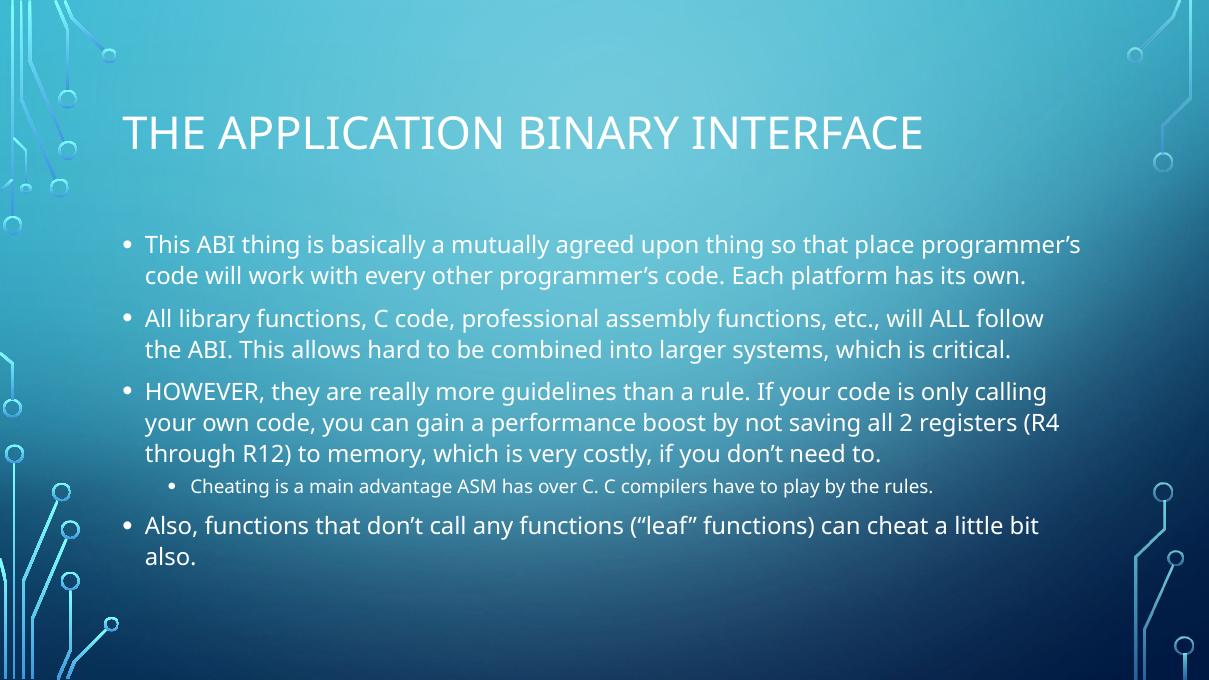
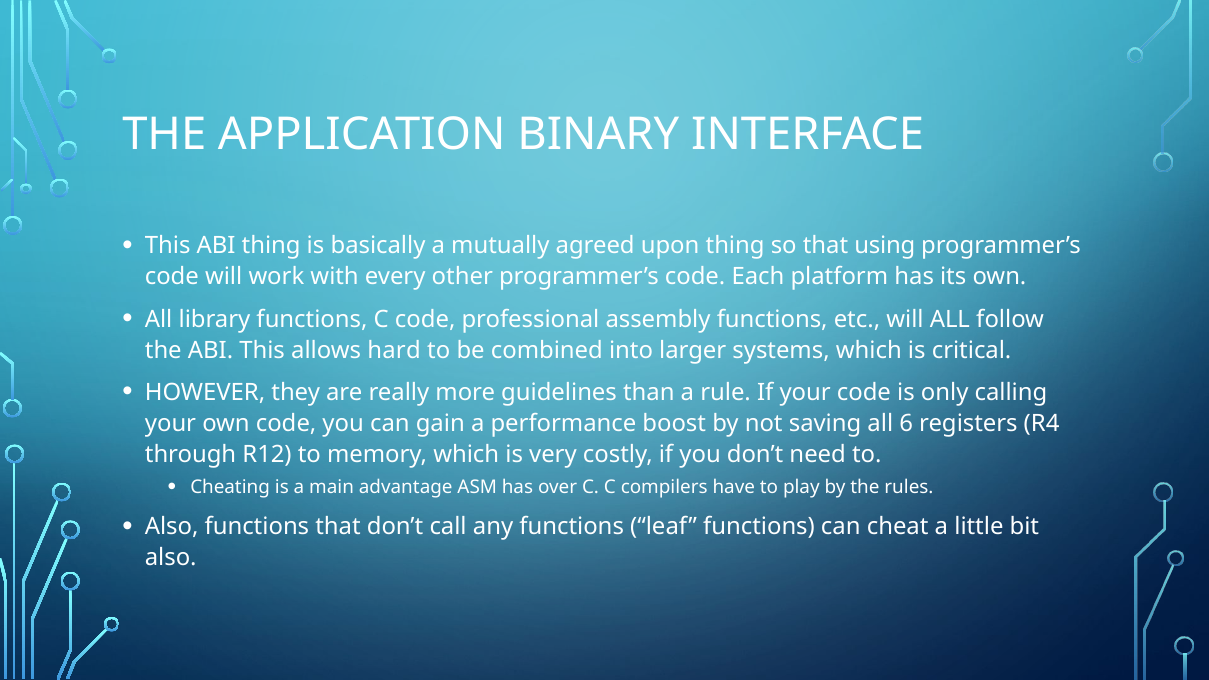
place: place -> using
2: 2 -> 6
